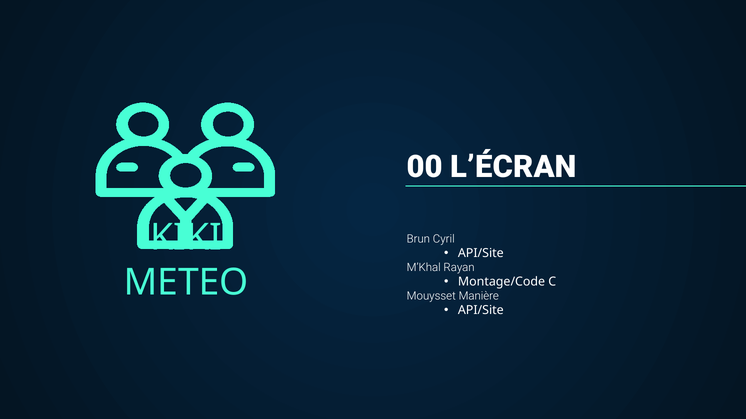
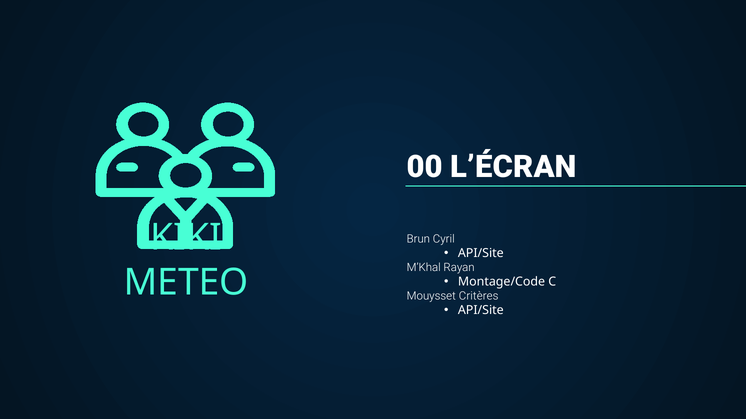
Manière: Manière -> Critères
